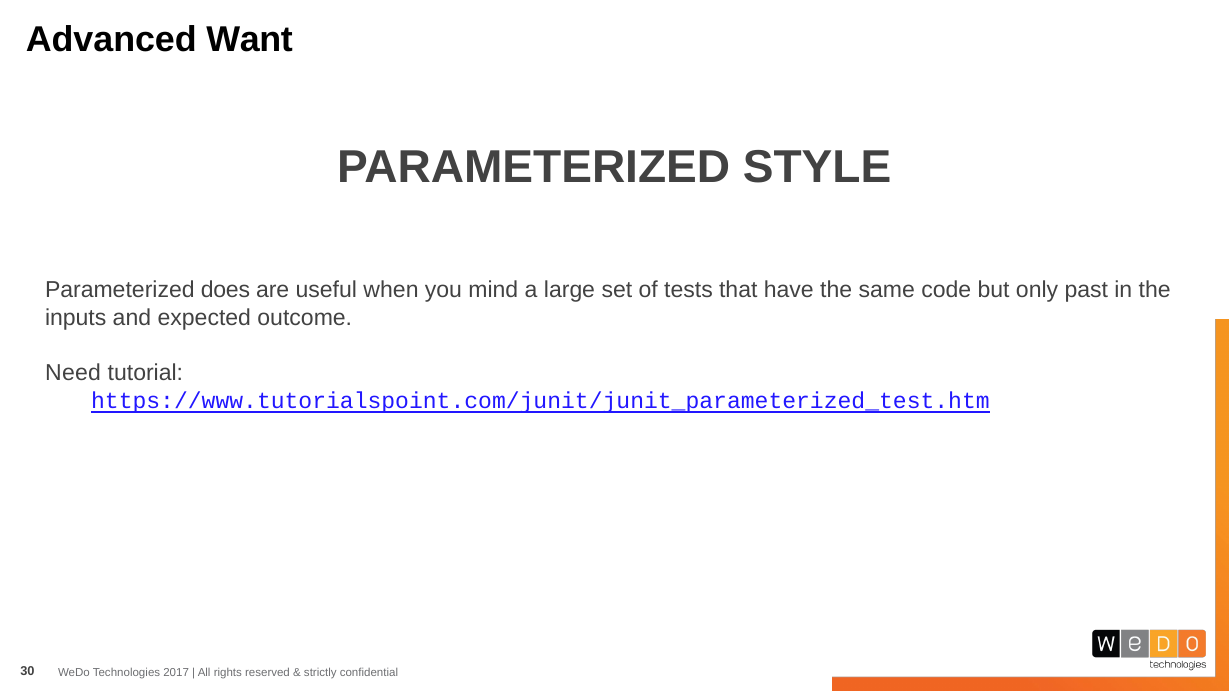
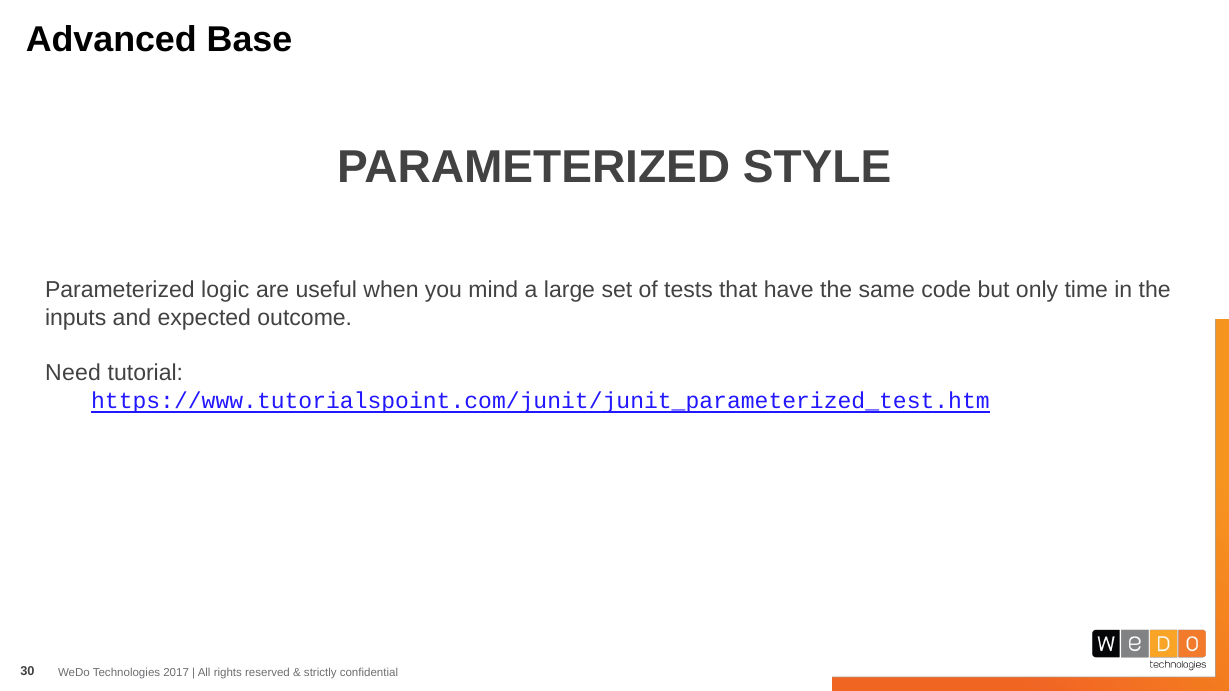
Want: Want -> Base
does: does -> logic
past: past -> time
